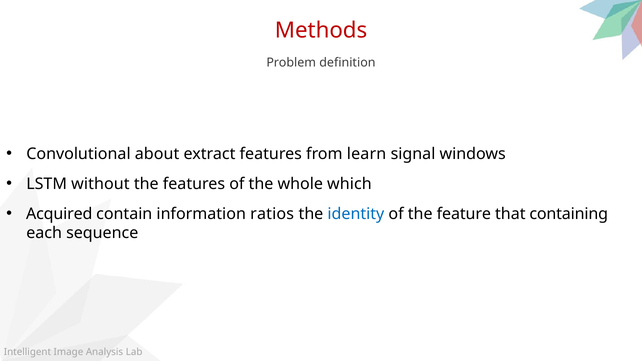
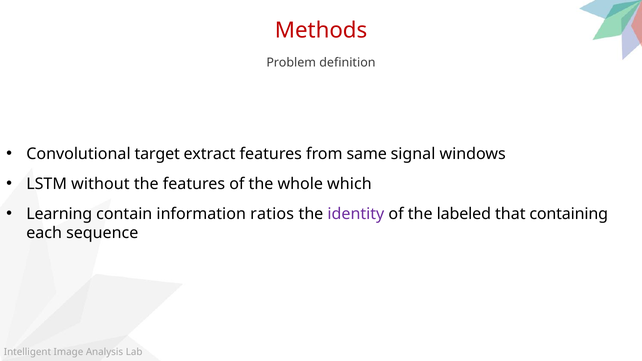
about: about -> target
learn: learn -> same
Acquired: Acquired -> Learning
identity colour: blue -> purple
feature: feature -> labeled
